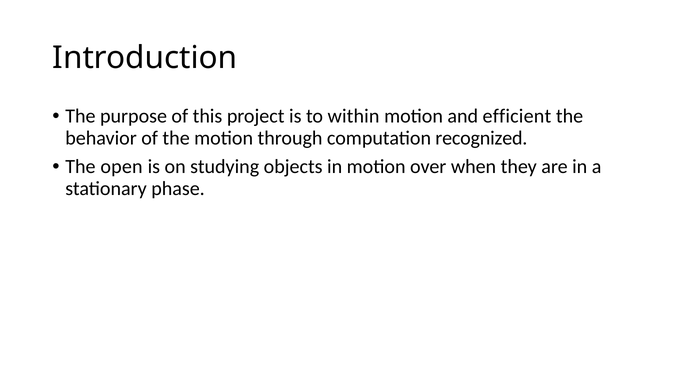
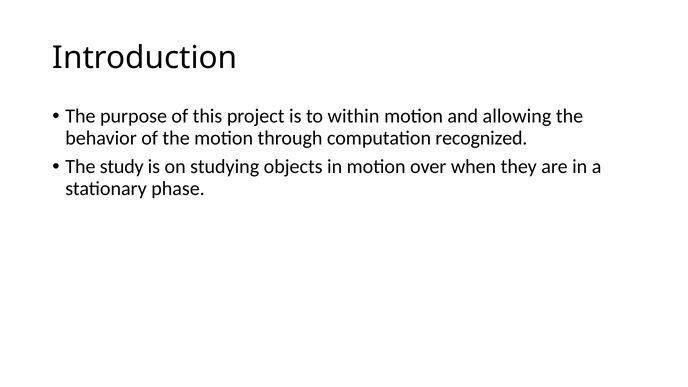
efficient: efficient -> allowing
open: open -> study
